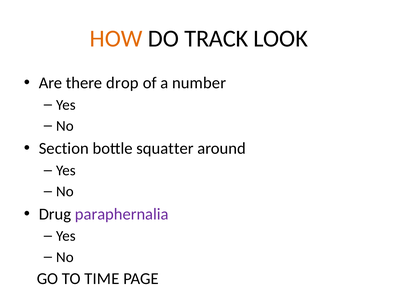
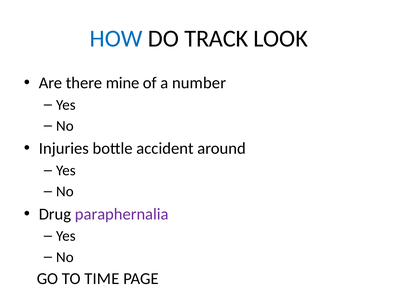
HOW colour: orange -> blue
drop: drop -> mine
Section: Section -> Injuries
squatter: squatter -> accident
